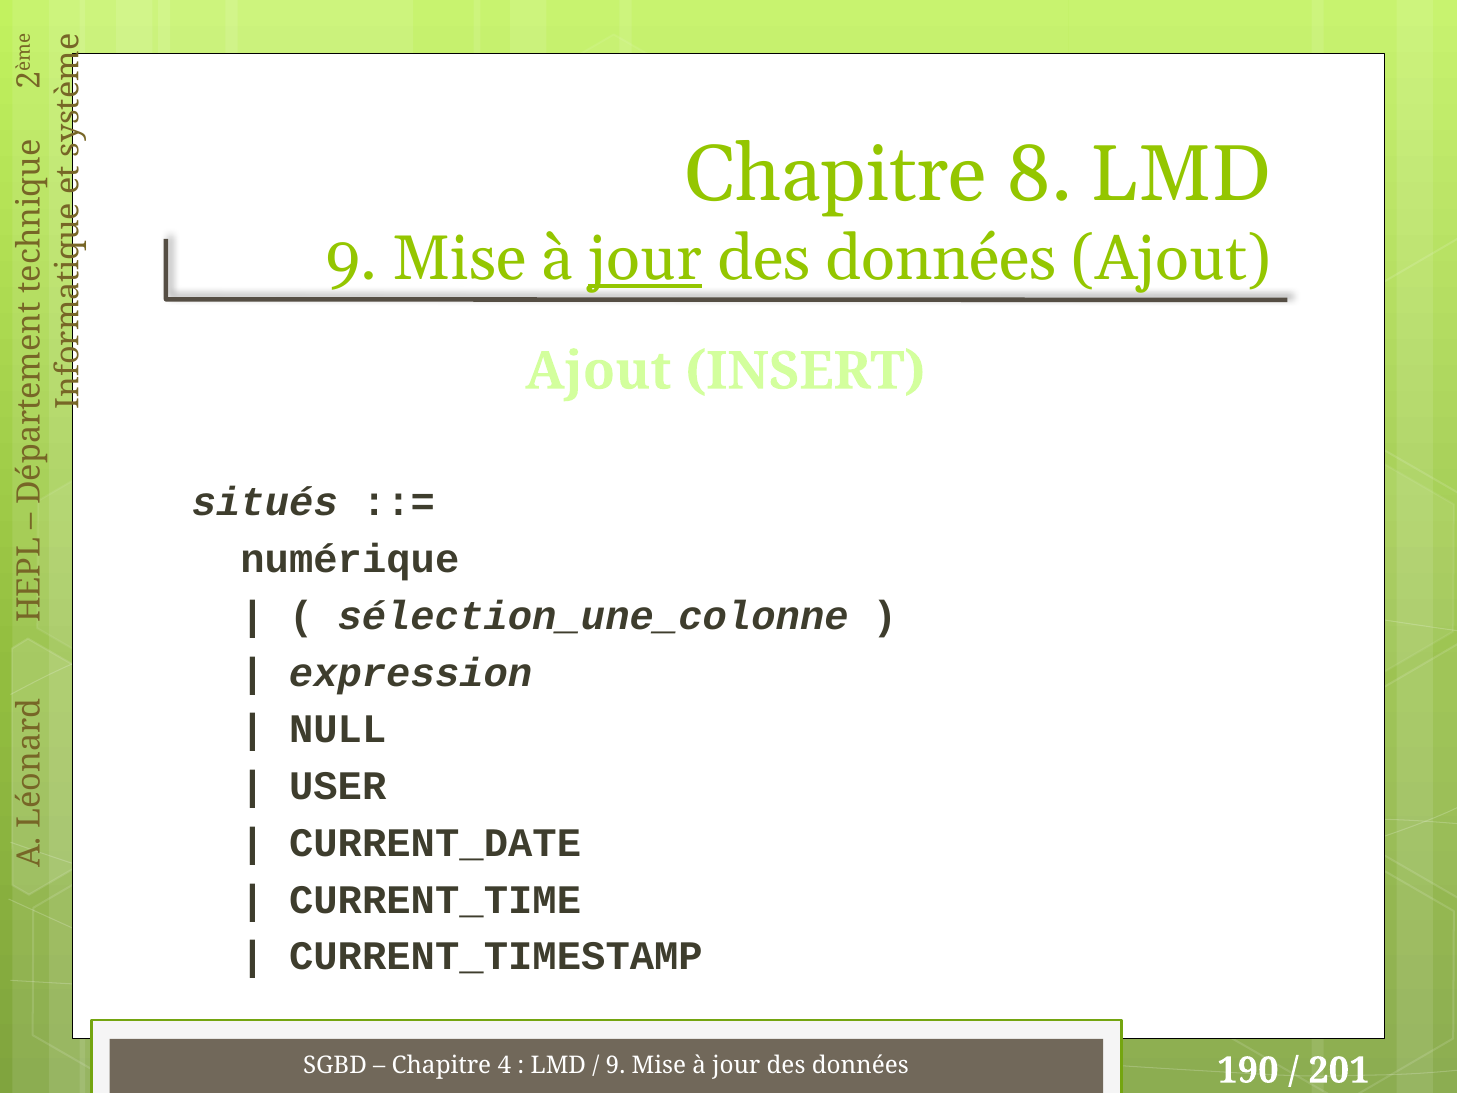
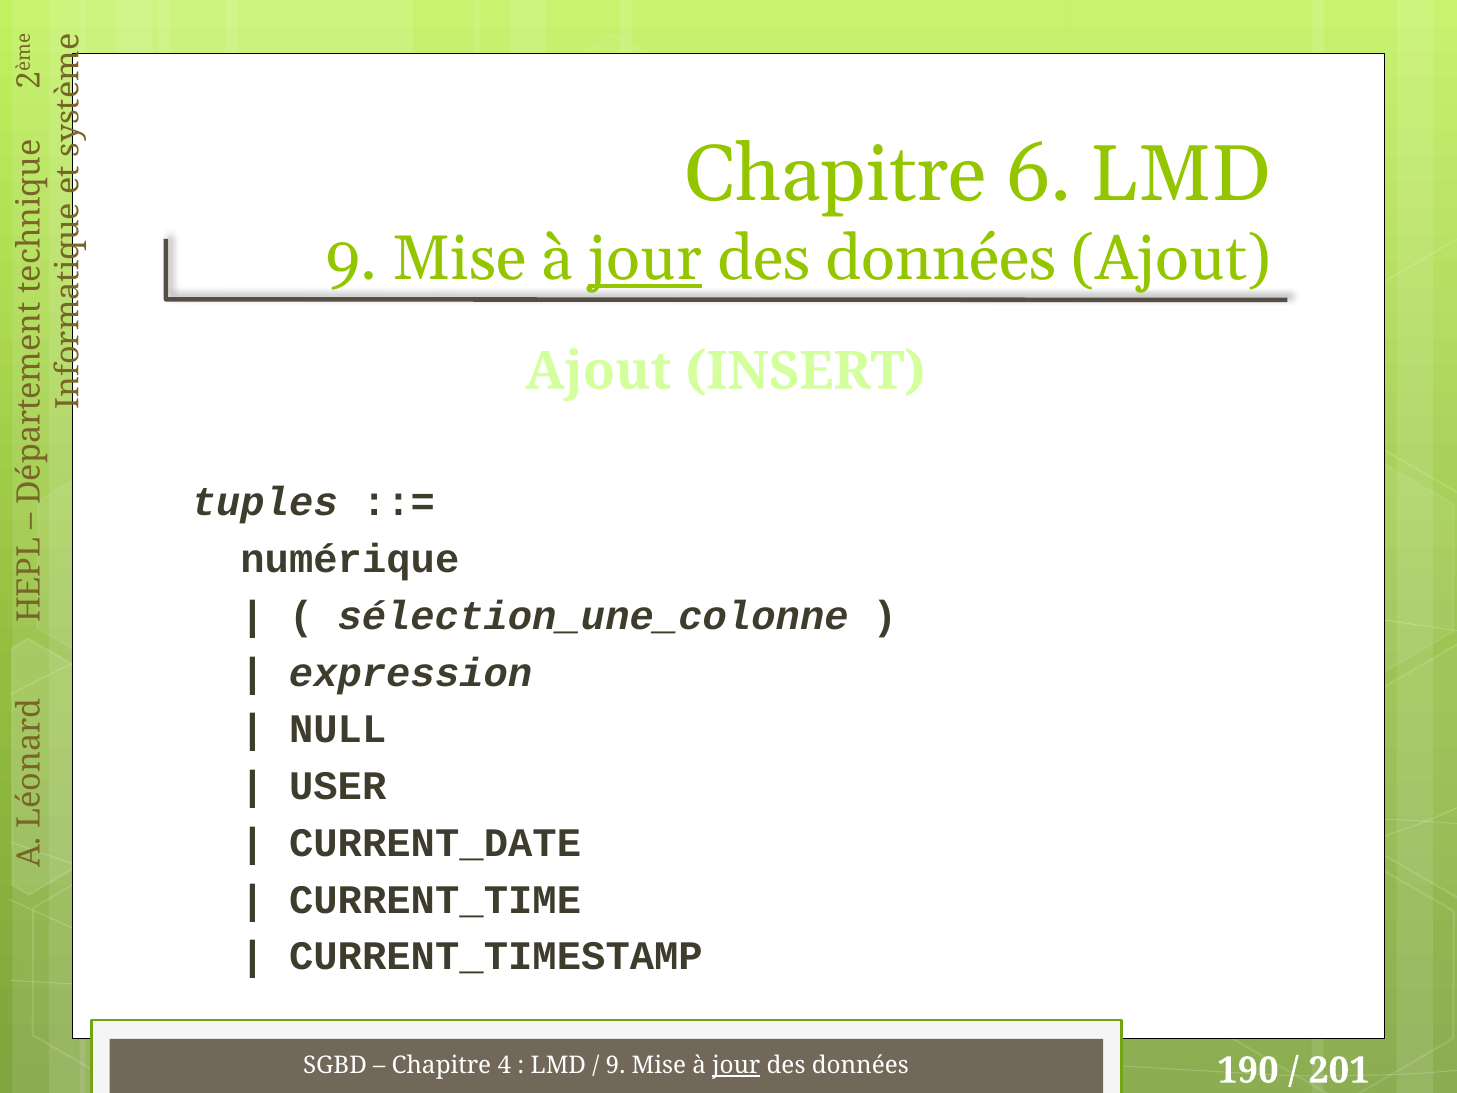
8: 8 -> 6
situés: situés -> tuples
jour at (736, 1065) underline: none -> present
